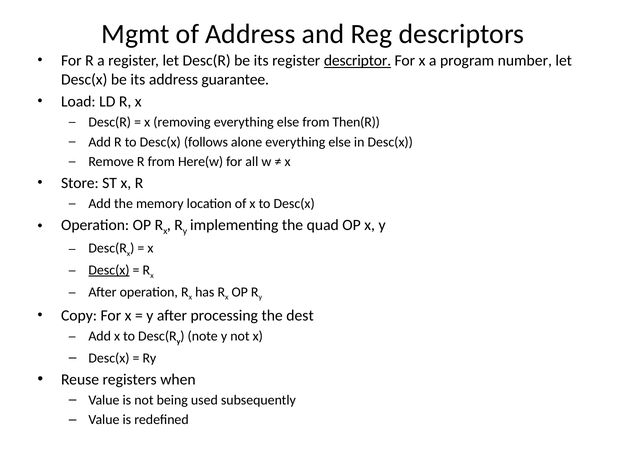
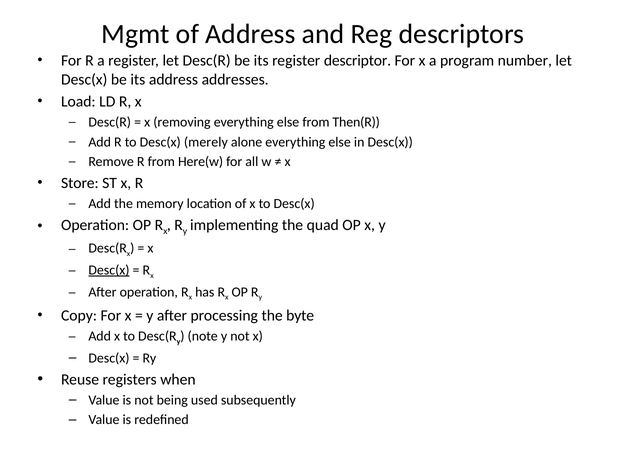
descriptor underline: present -> none
guarantee: guarantee -> addresses
follows: follows -> merely
dest: dest -> byte
